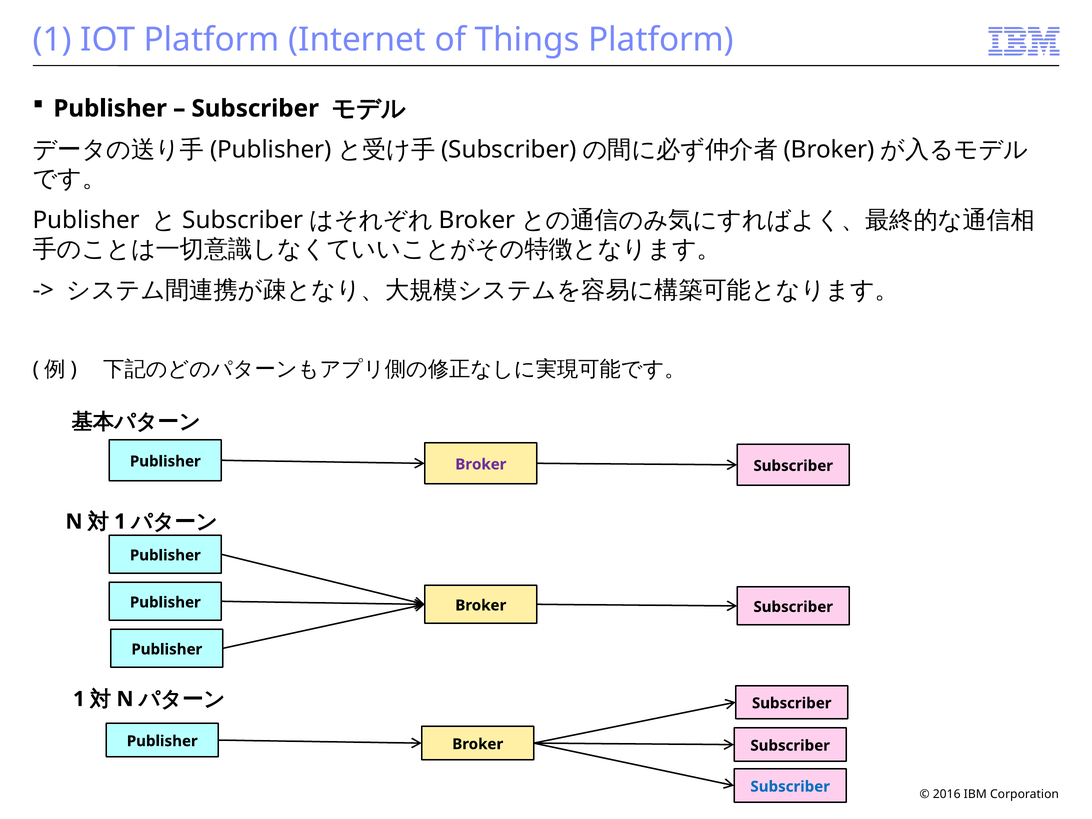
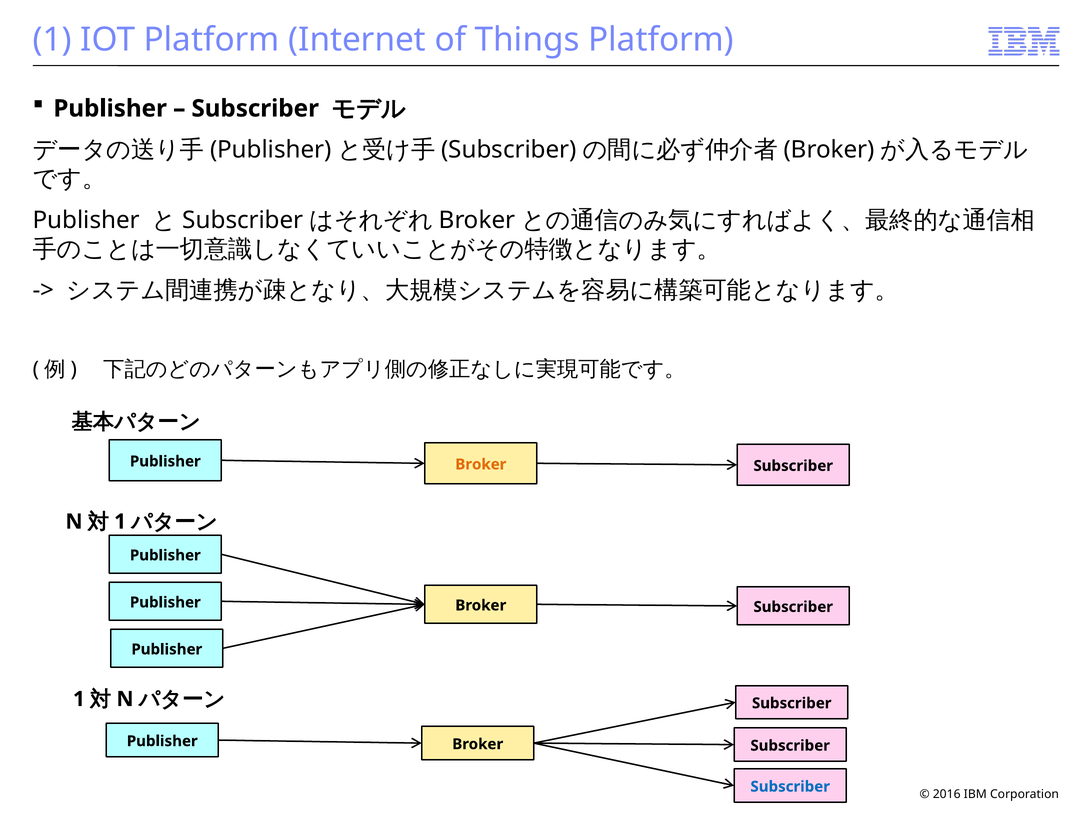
Broker at (481, 464) colour: purple -> orange
